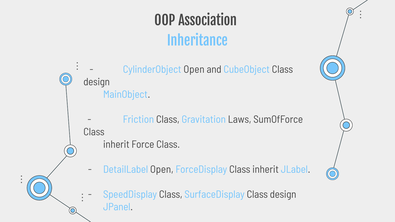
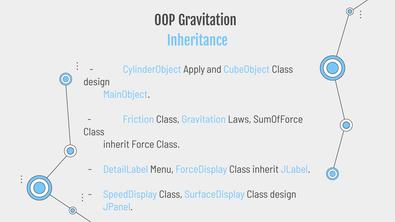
OOP Association: Association -> Gravitation
CylinderObject Open: Open -> Apply
DetailLabel Open: Open -> Menu
